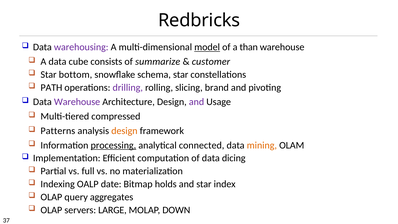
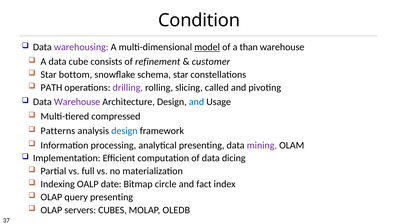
Redbricks: Redbricks -> Condition
summarize: summarize -> refinement
brand: brand -> called
and at (197, 102) colour: purple -> blue
design at (124, 131) colour: orange -> blue
processing underline: present -> none
analytical connected: connected -> presenting
mining colour: orange -> purple
holds: holds -> circle
and star: star -> fact
query aggregates: aggregates -> presenting
LARGE: LARGE -> CUBES
DOWN: DOWN -> OLEDB
